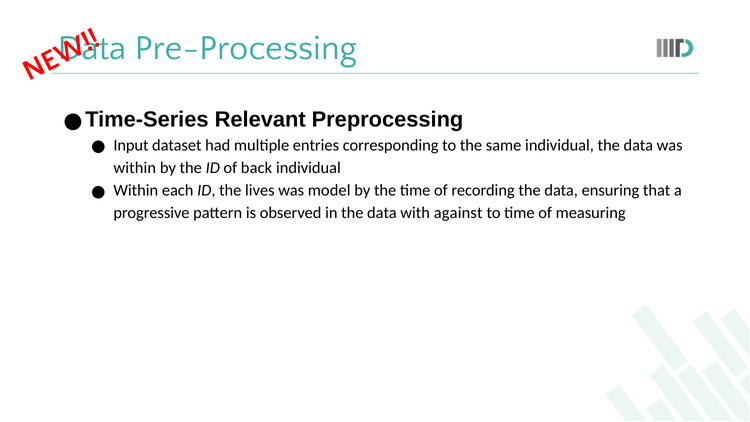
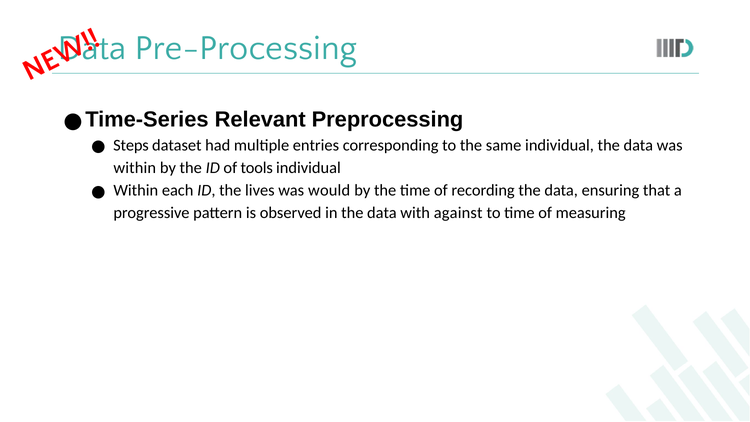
Input: Input -> Steps
back: back -> tools
model: model -> would
